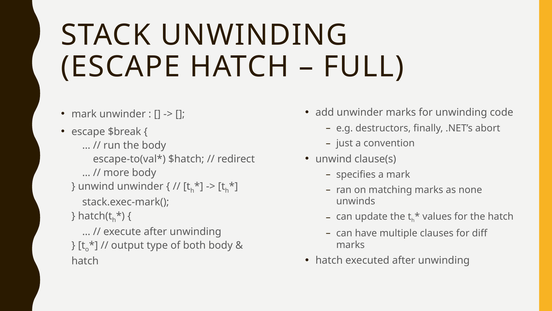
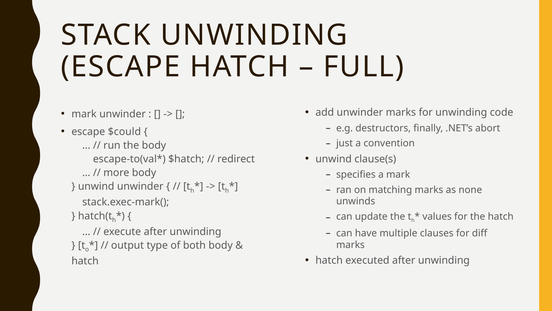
$break: $break -> $could
